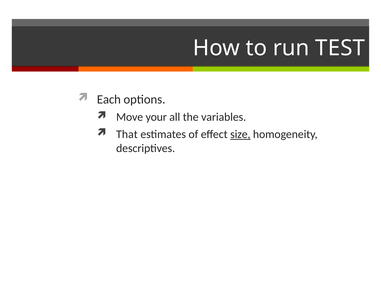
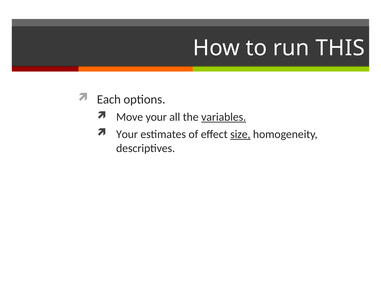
TEST: TEST -> THIS
variables underline: none -> present
That at (127, 134): That -> Your
